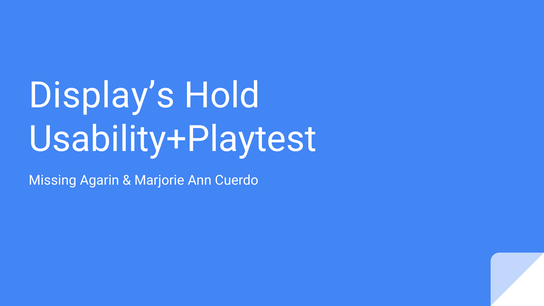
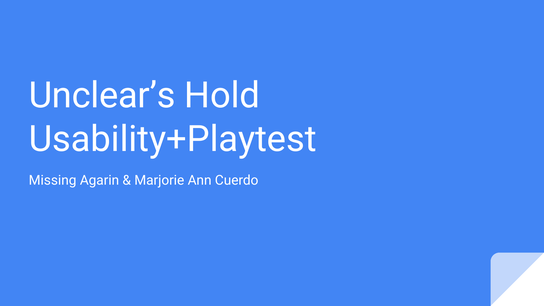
Display’s: Display’s -> Unclear’s
